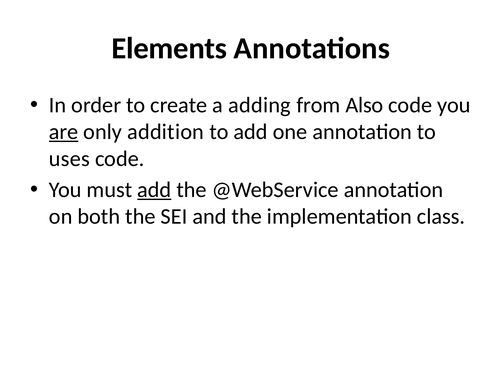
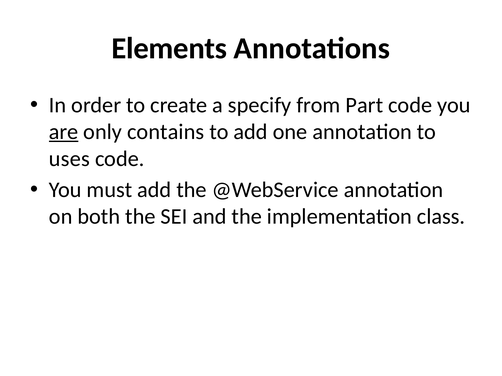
adding: adding -> specify
Also: Also -> Part
addition: addition -> contains
add at (154, 190) underline: present -> none
